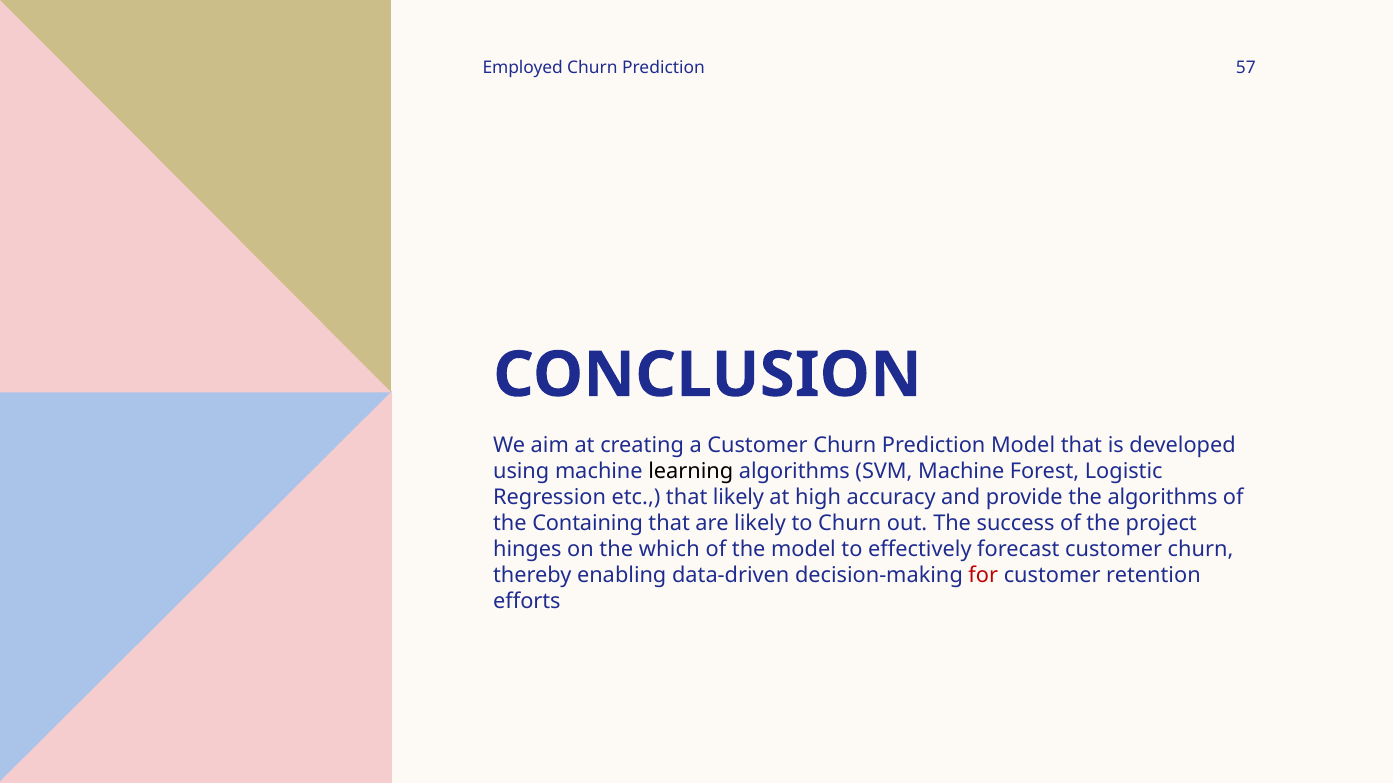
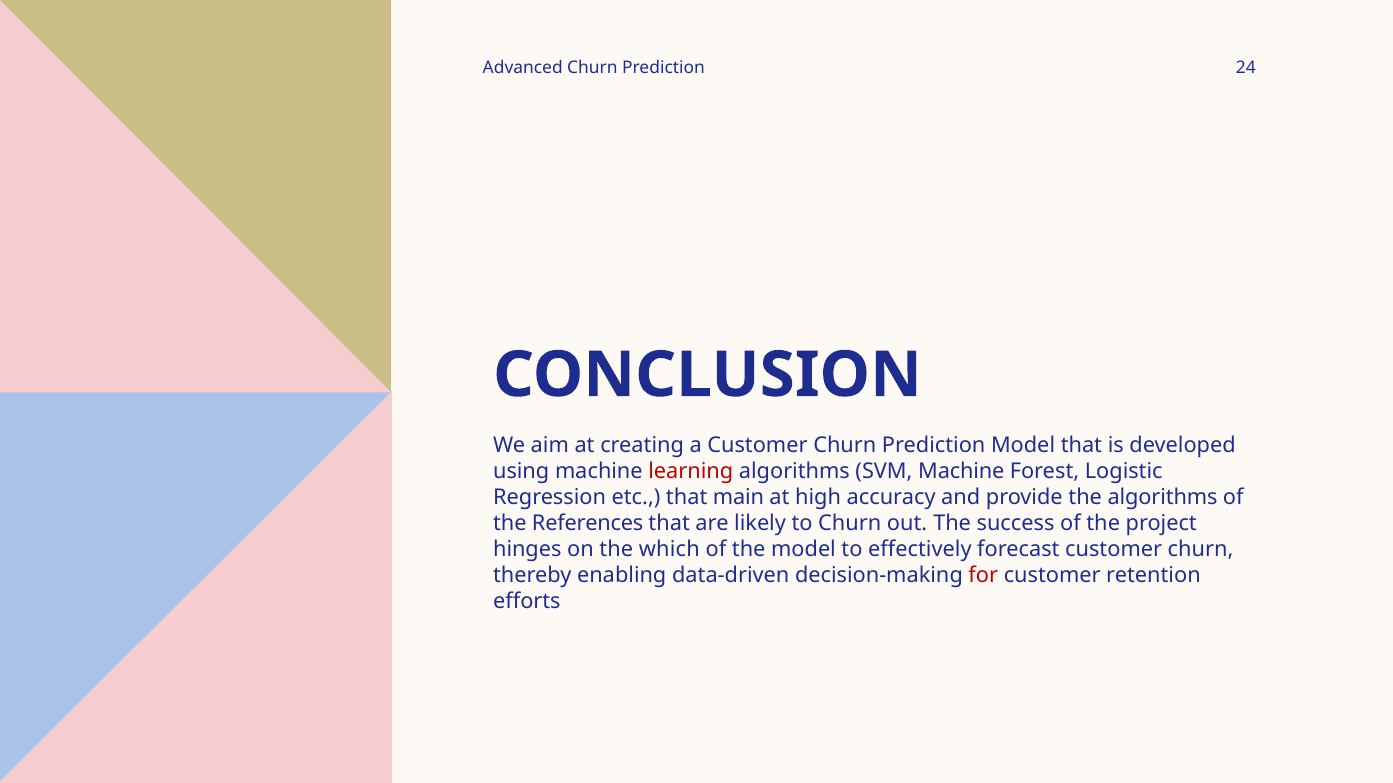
Employed: Employed -> Advanced
57: 57 -> 24
learning colour: black -> red
that likely: likely -> main
Containing: Containing -> References
